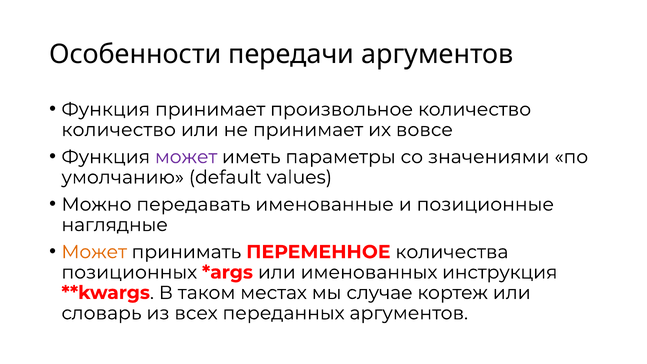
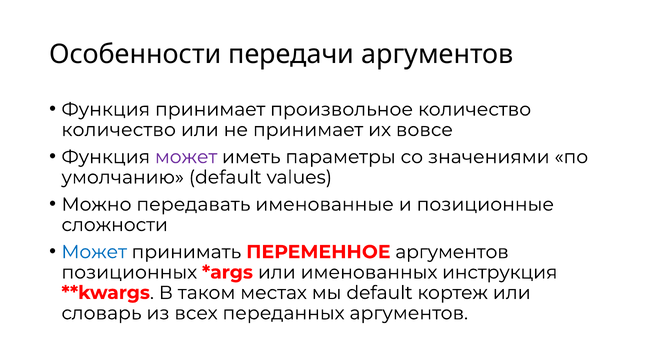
наглядные: наглядные -> сложности
Может at (94, 252) colour: orange -> blue
ПЕРЕМЕННОЕ количества: количества -> аргументов
мы случае: случае -> default
